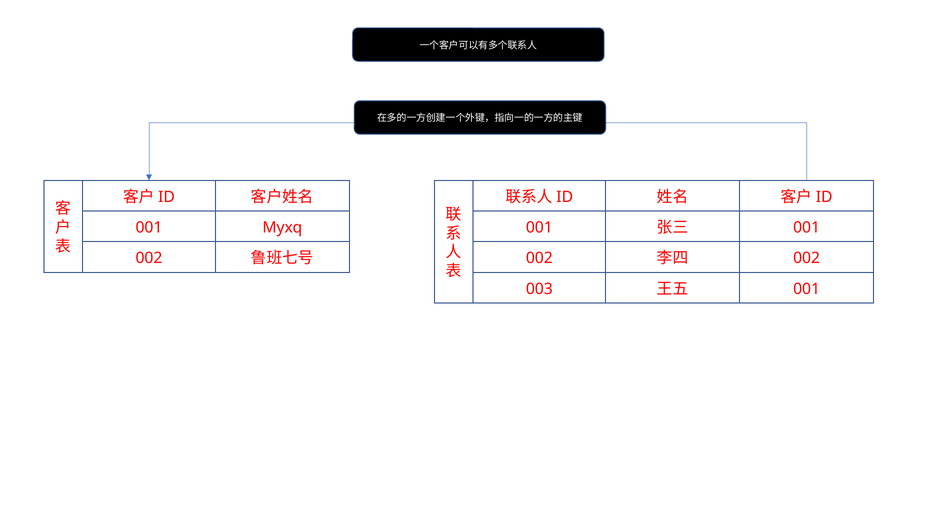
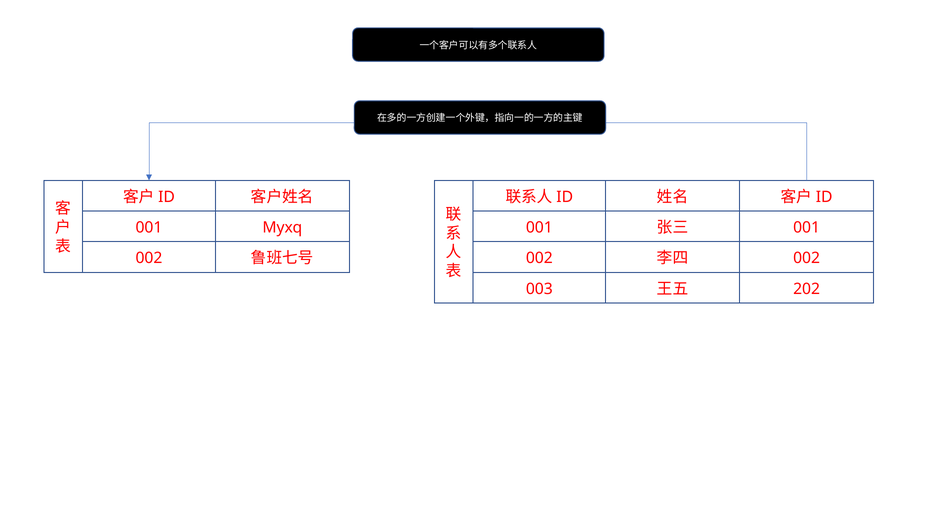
001 at (807, 289): 001 -> 202
